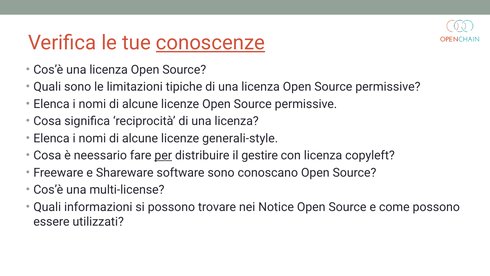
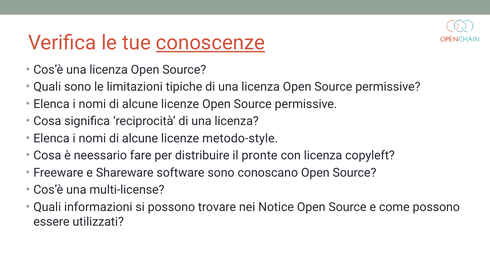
generali-style: generali-style -> metodo-style
per underline: present -> none
gestire: gestire -> pronte
